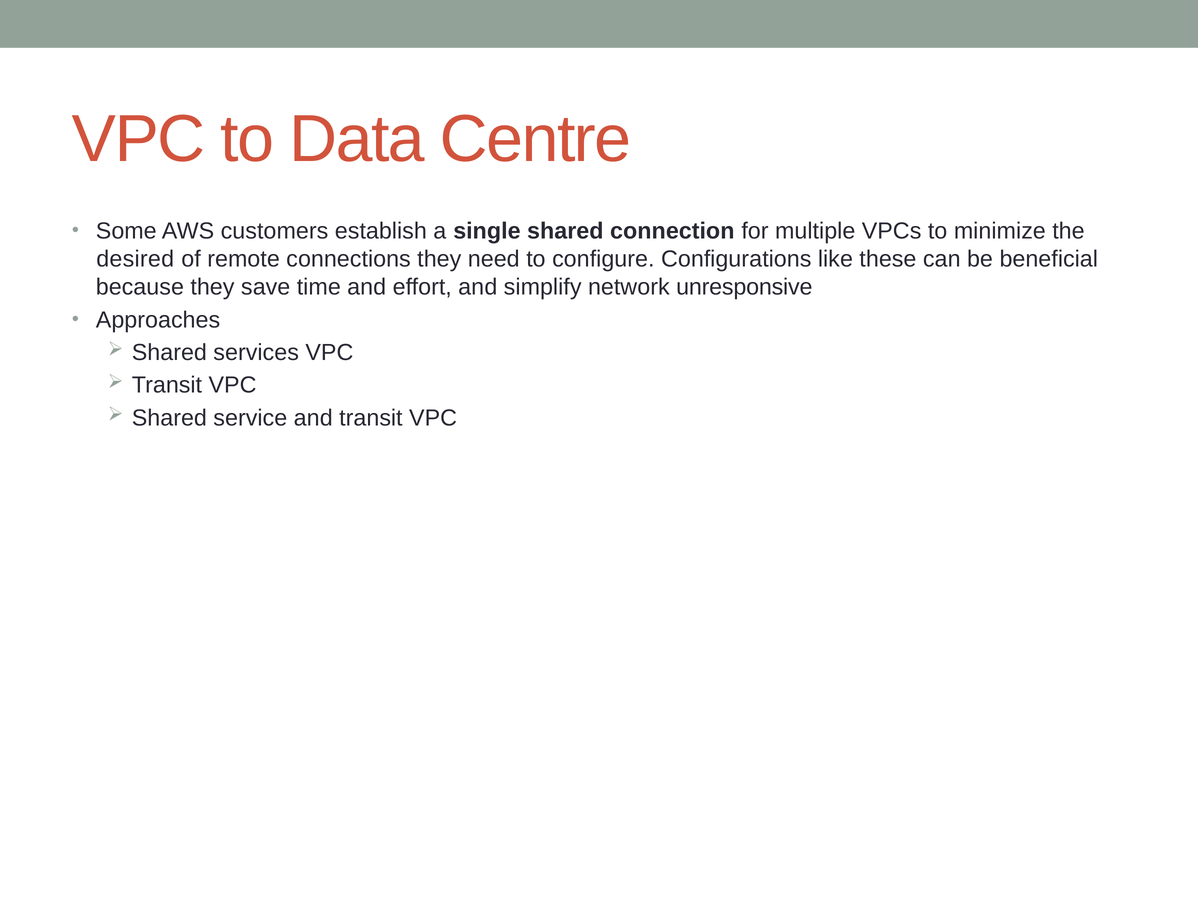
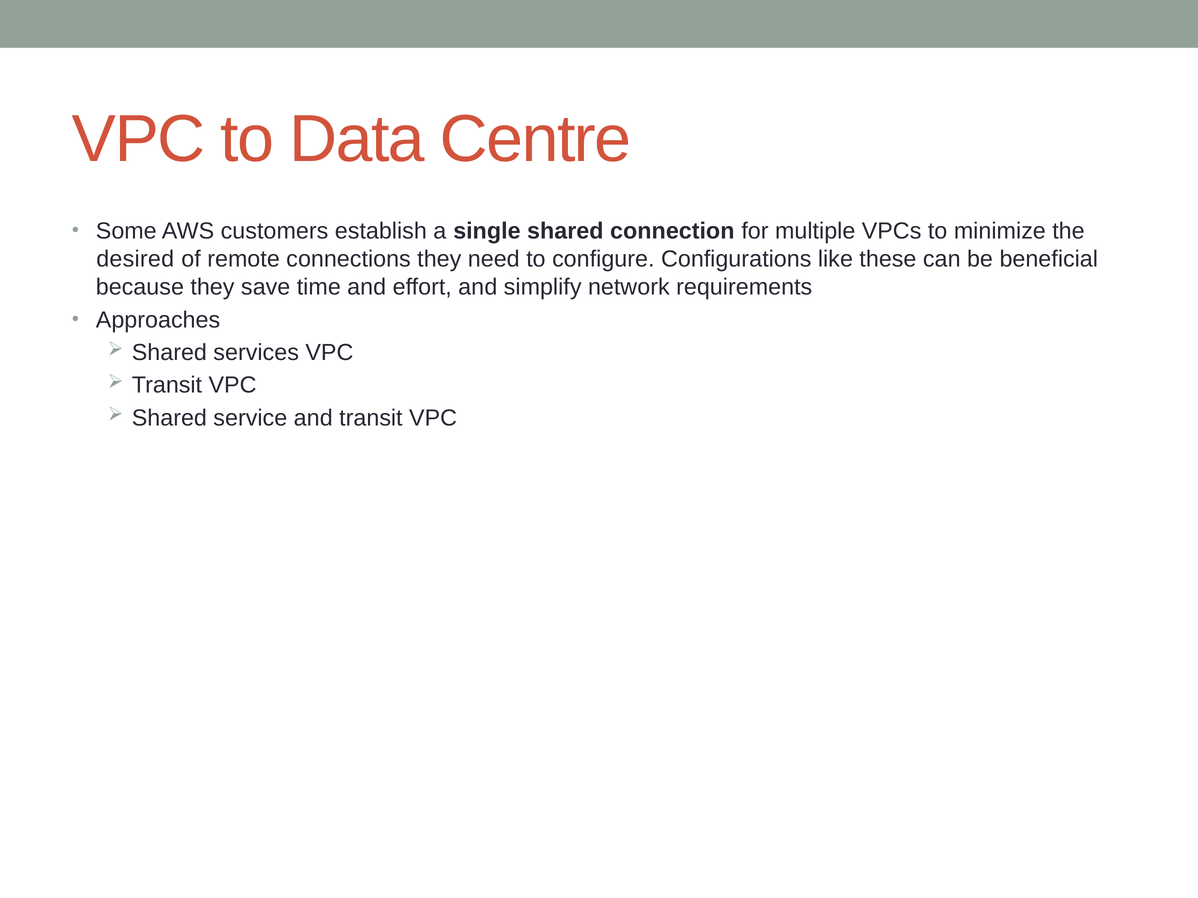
unresponsive: unresponsive -> requirements
